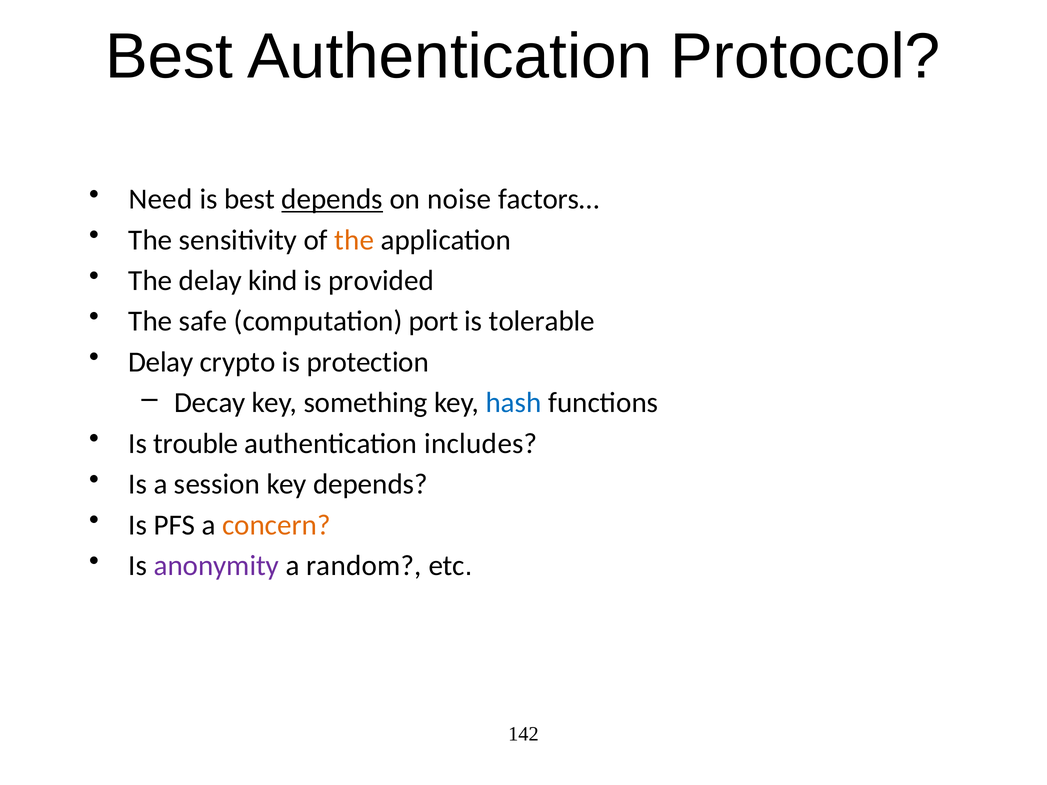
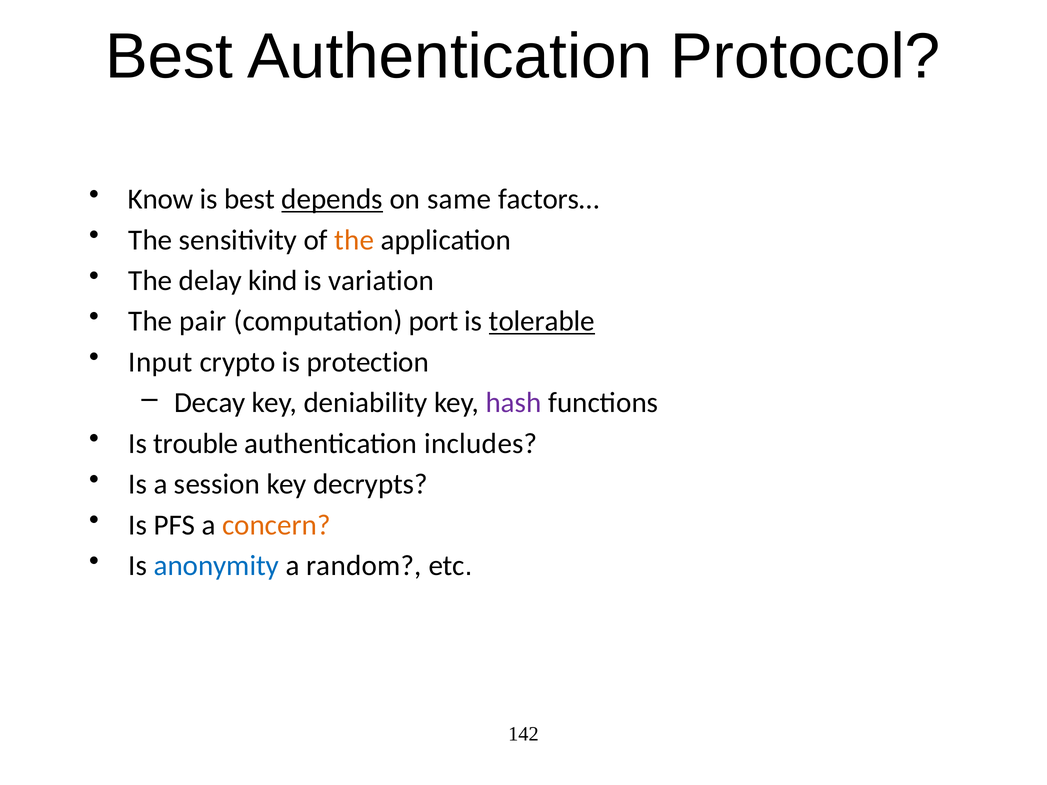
Need: Need -> Know
noise: noise -> same
provided: provided -> variation
safe: safe -> pair
tolerable underline: none -> present
Delay at (161, 362): Delay -> Input
something: something -> deniability
hash colour: blue -> purple
key depends: depends -> decrypts
anonymity colour: purple -> blue
